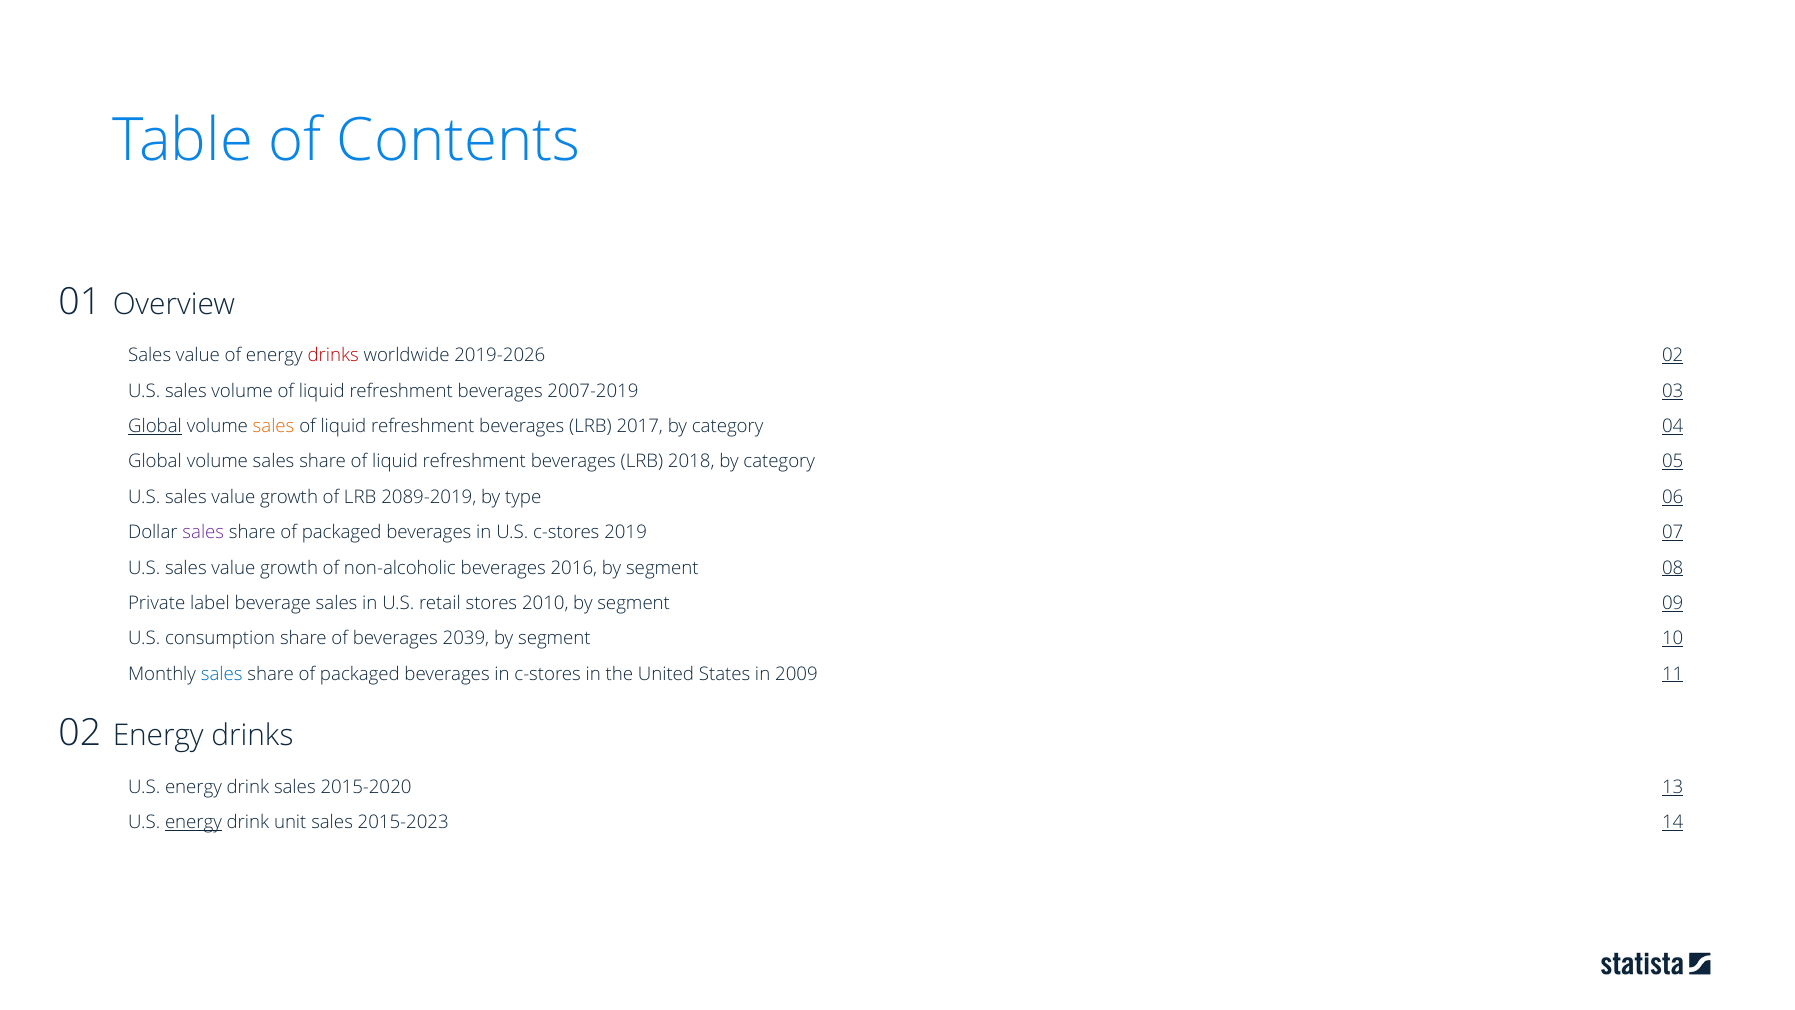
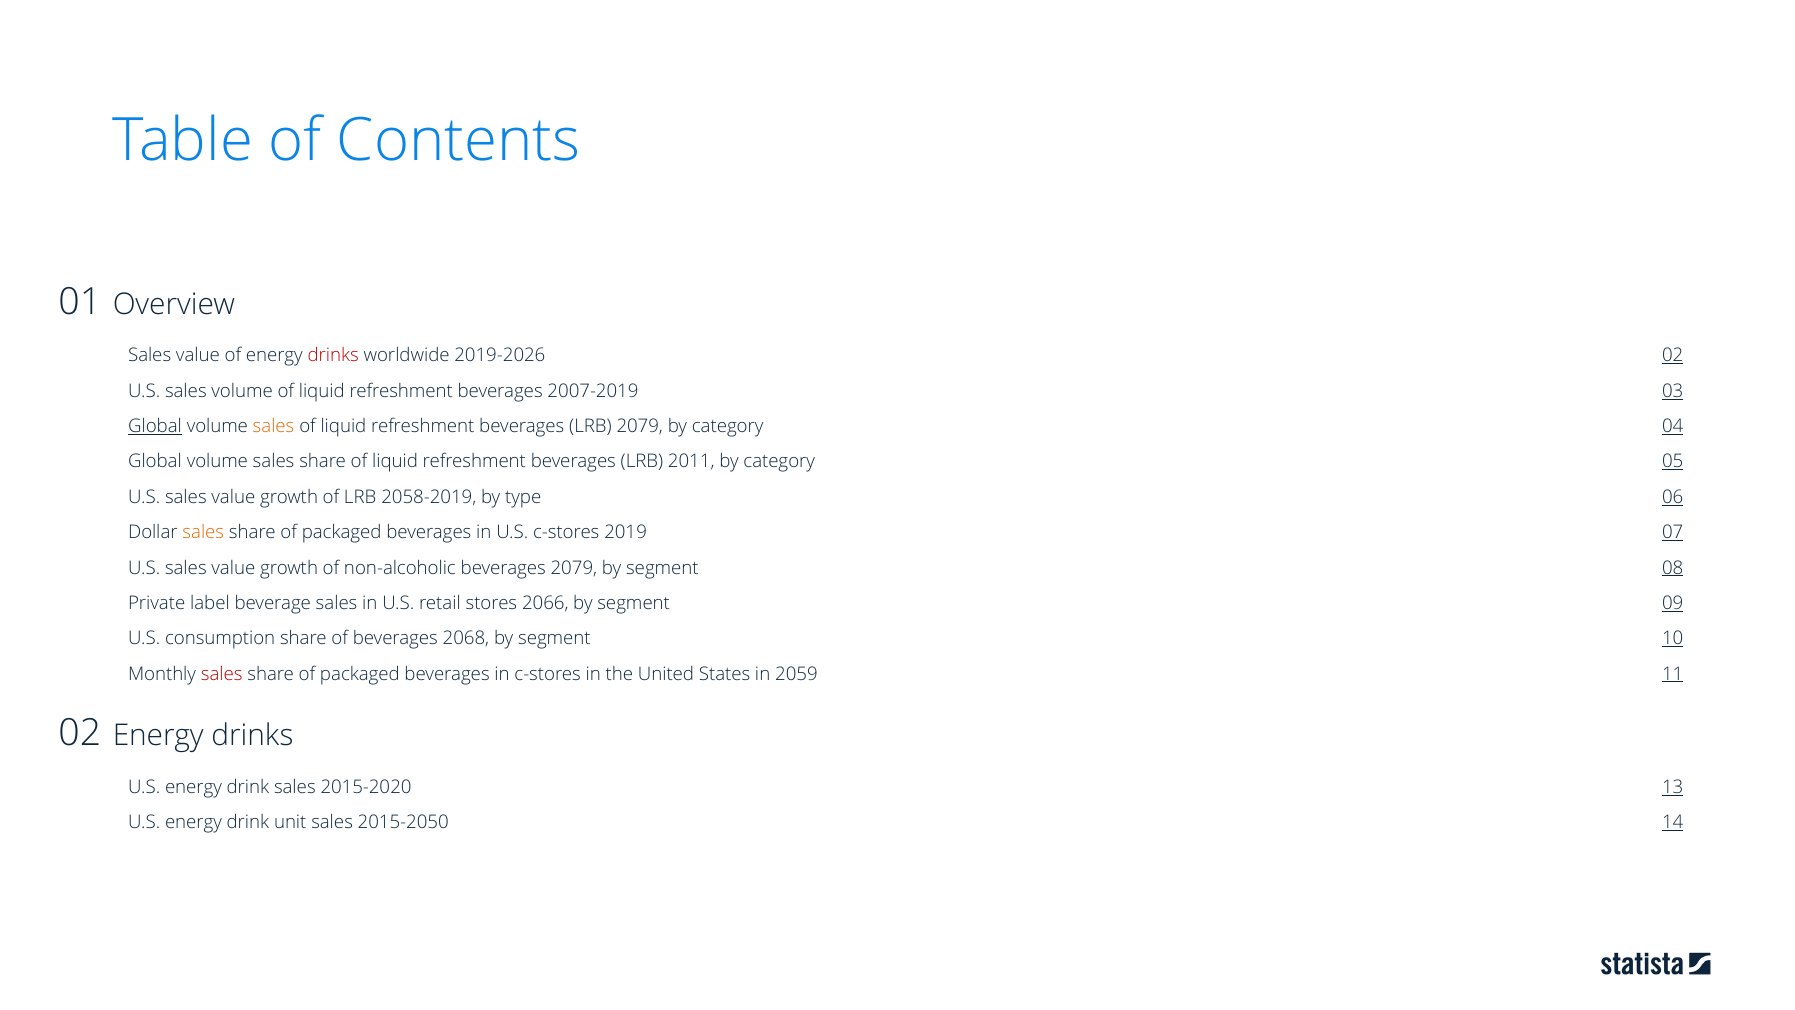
LRB 2017: 2017 -> 2079
2018: 2018 -> 2011
2089-2019: 2089-2019 -> 2058-2019
sales at (203, 532) colour: purple -> orange
beverages 2016: 2016 -> 2079
2010: 2010 -> 2066
2039: 2039 -> 2068
sales at (222, 674) colour: blue -> red
2009: 2009 -> 2059
energy at (193, 822) underline: present -> none
2015-2023: 2015-2023 -> 2015-2050
